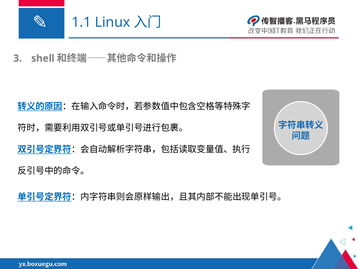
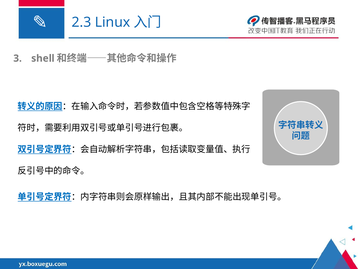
1.1: 1.1 -> 2.3
